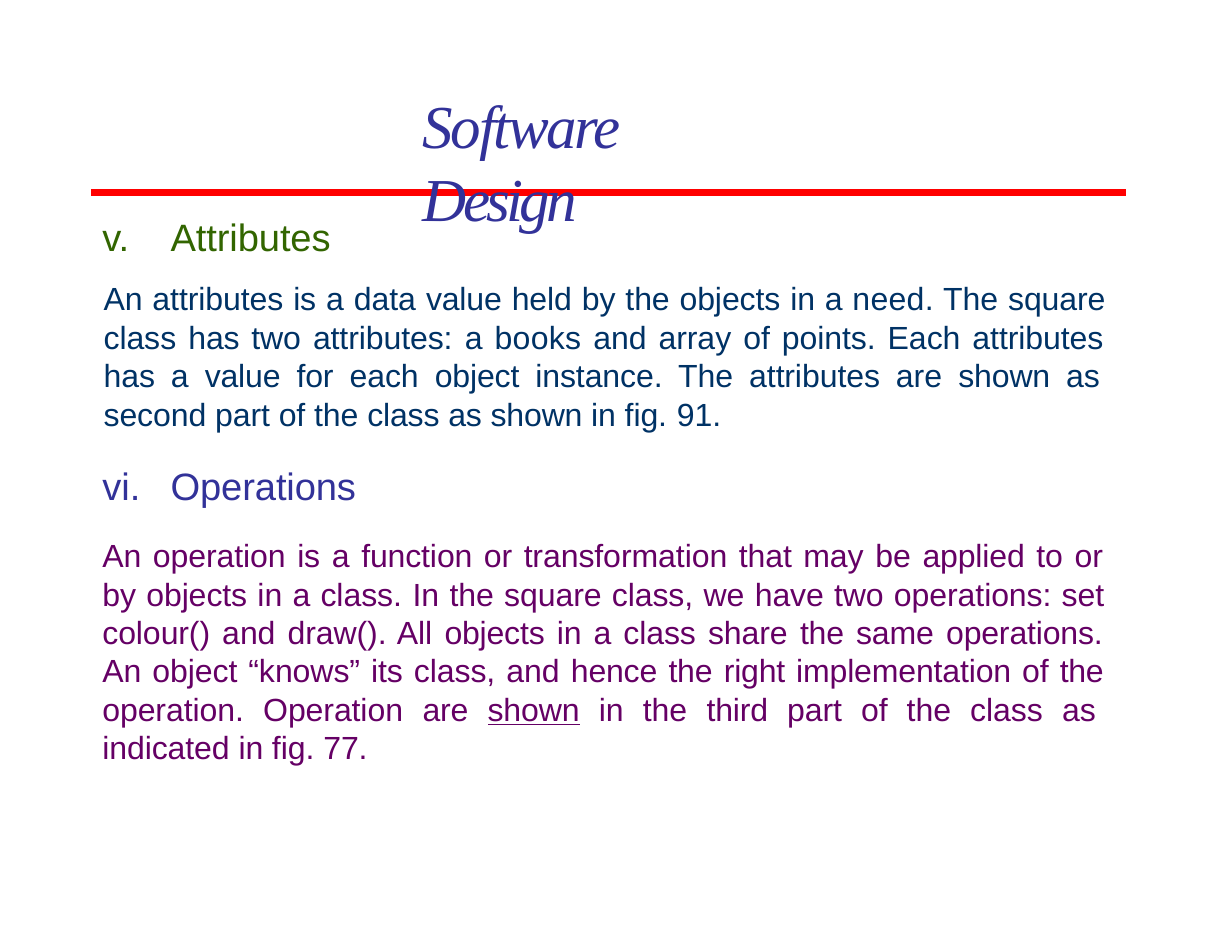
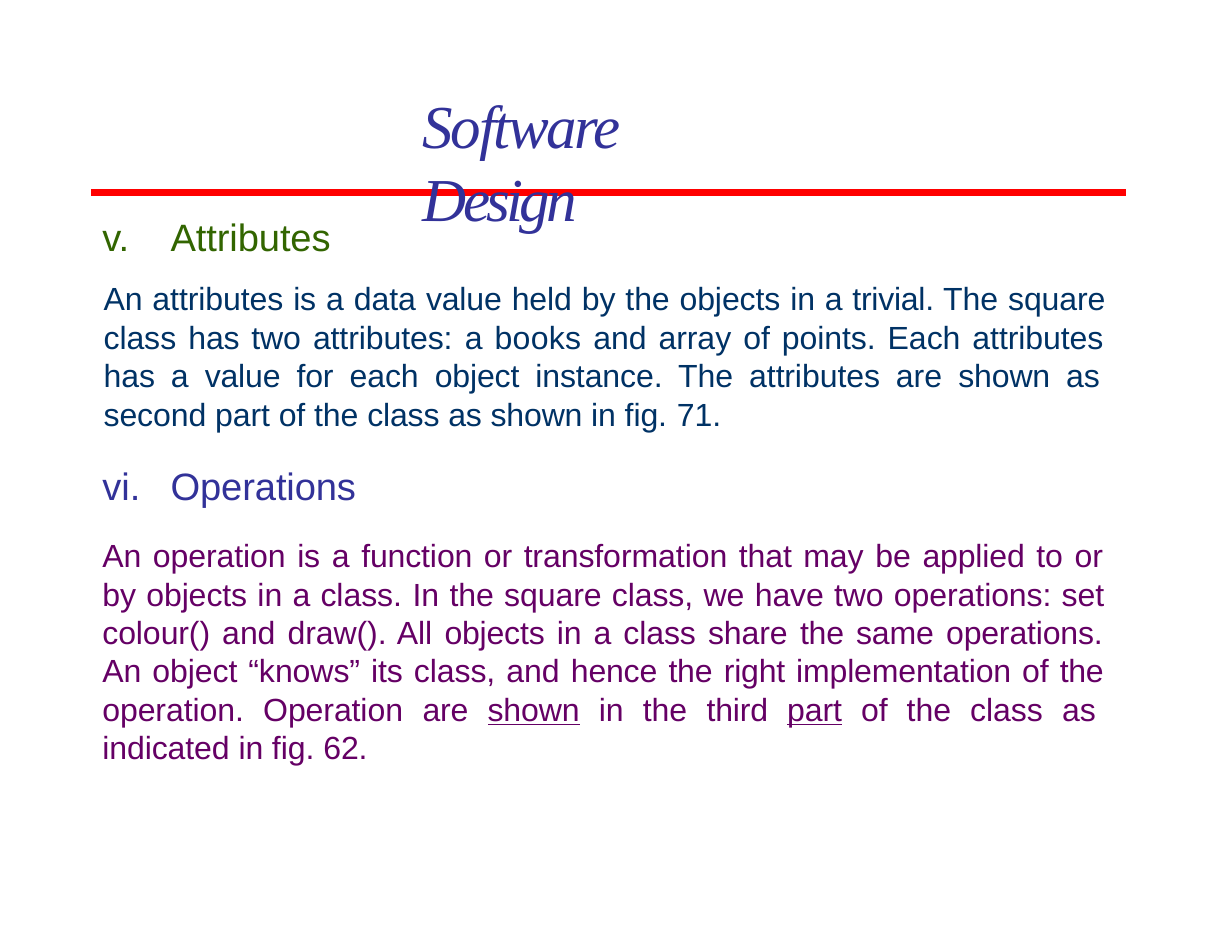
need: need -> trivial
91: 91 -> 71
part at (815, 711) underline: none -> present
77: 77 -> 62
